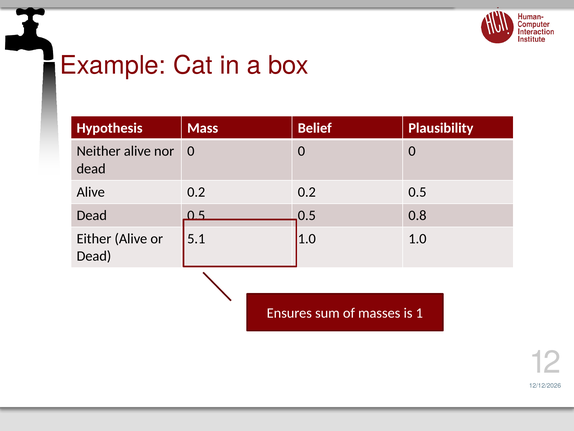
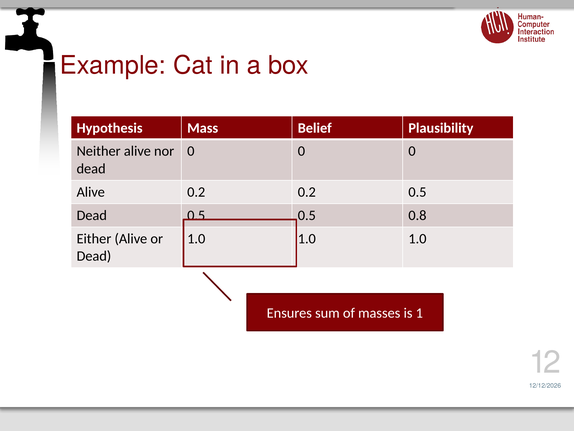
5.1 at (196, 238): 5.1 -> 1.0
